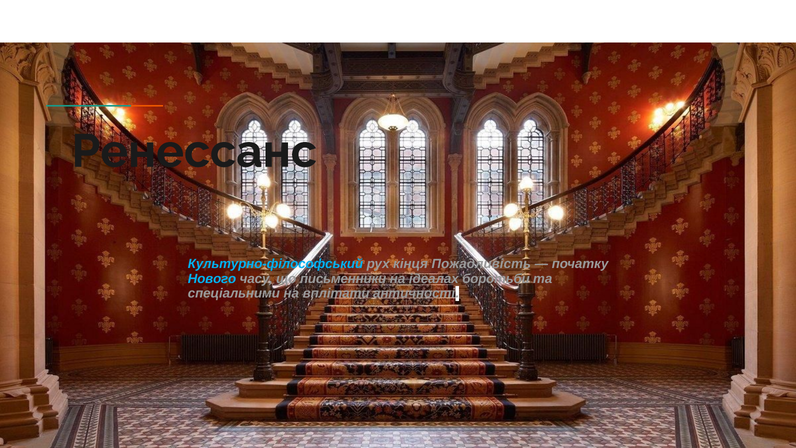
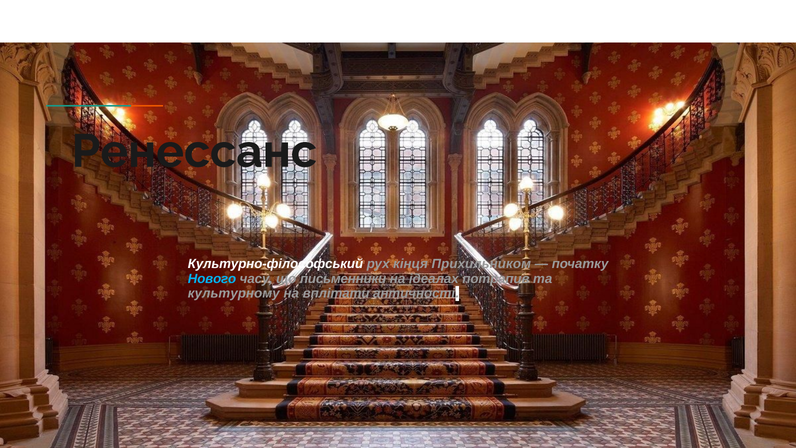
Культурно-філософський colour: light blue -> white
Пожадливість: Пожадливість -> Прихильником
боротьби: боротьби -> потрапив
спеціальними: спеціальними -> культурному
